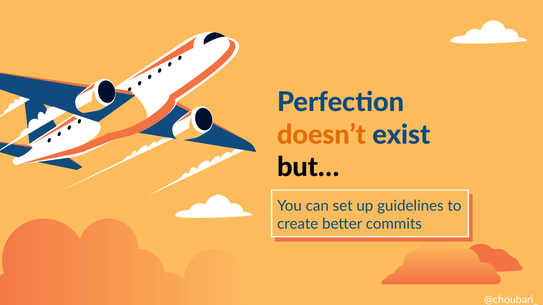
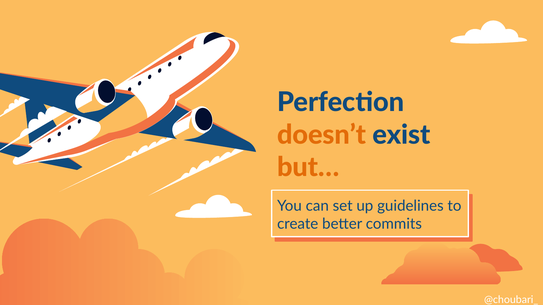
but… colour: black -> orange
